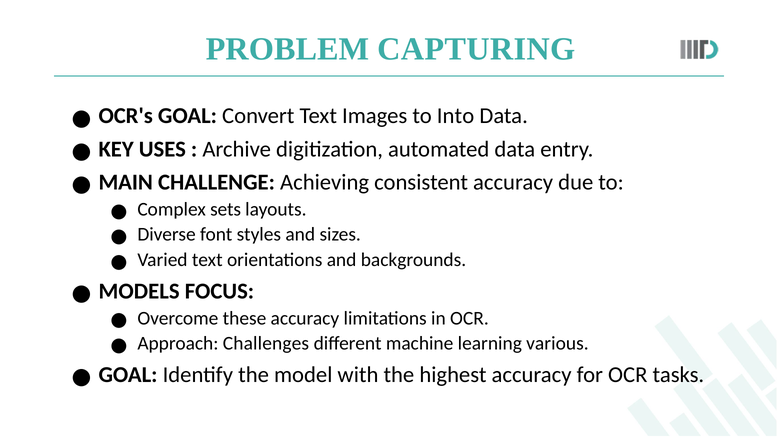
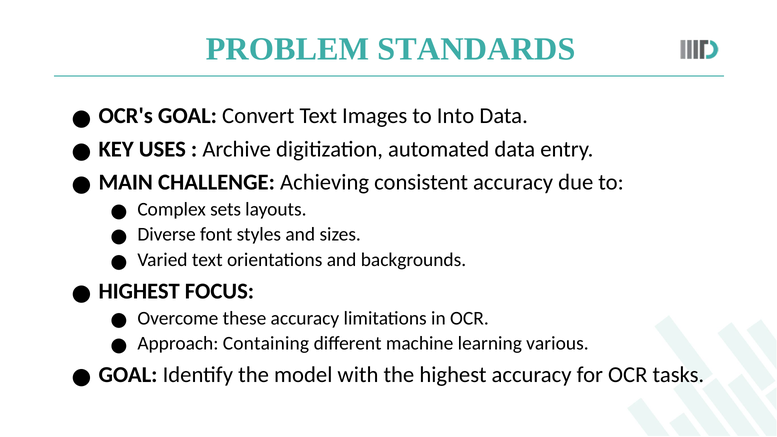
CAPTURING: CAPTURING -> STANDARDS
MODELS at (139, 291): MODELS -> HIGHEST
Challenges: Challenges -> Containing
